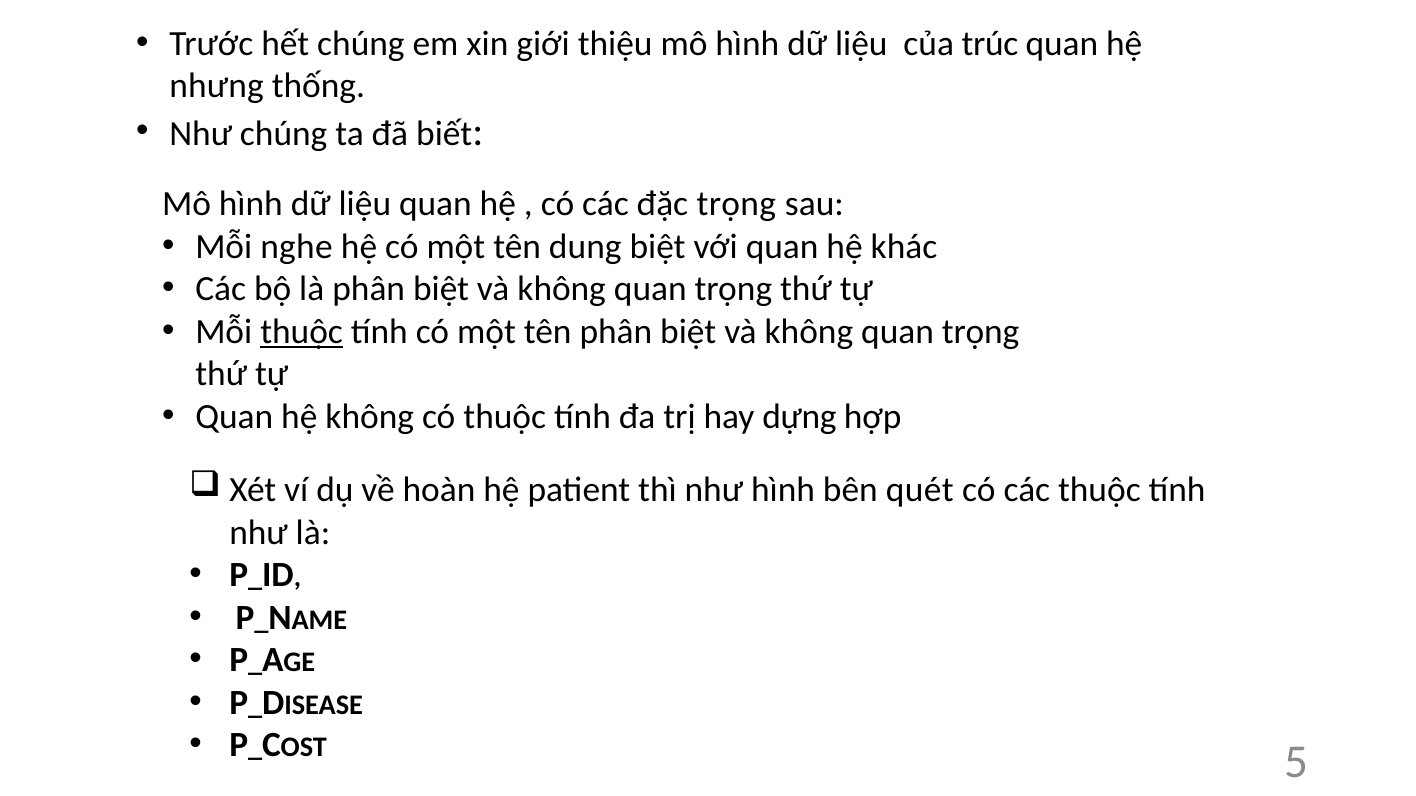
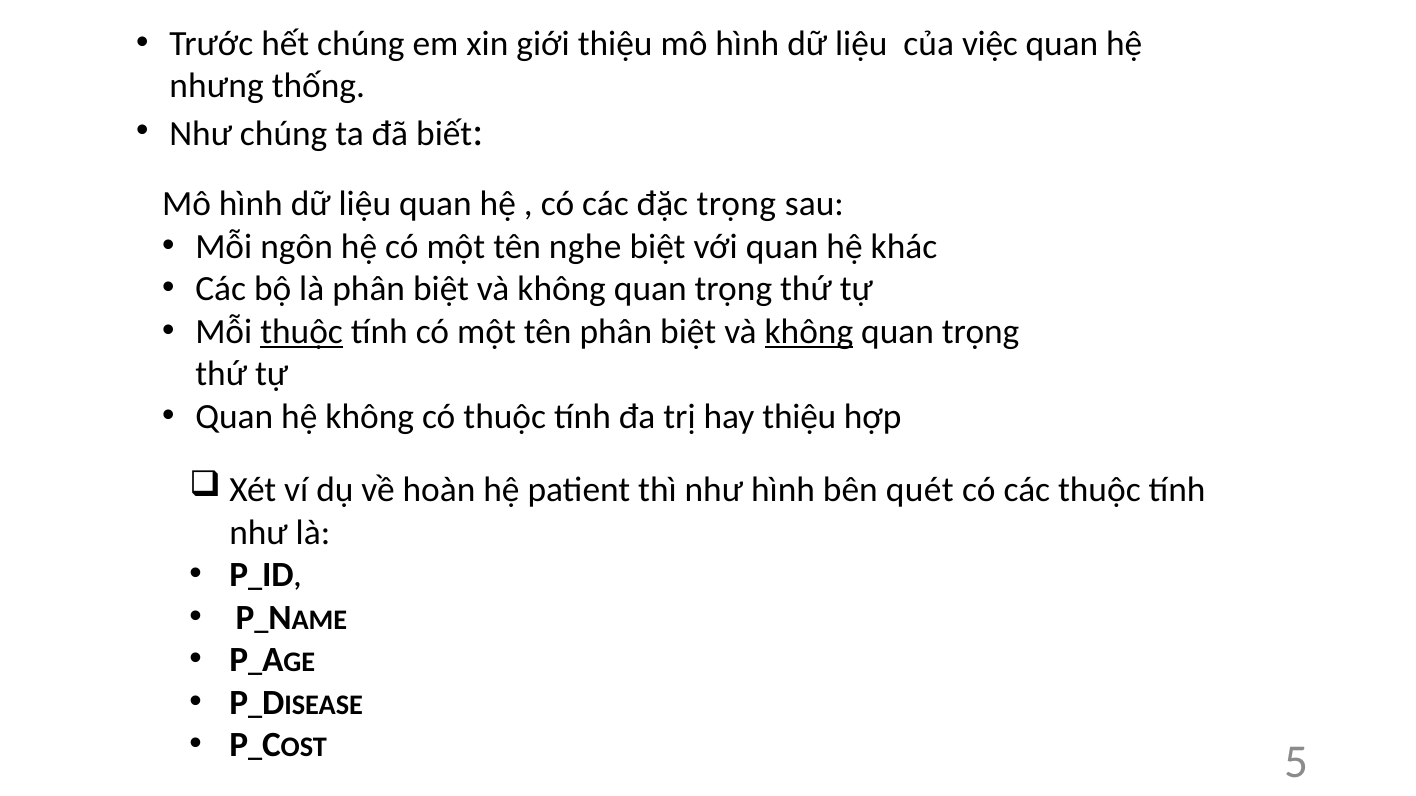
trúc: trúc -> việc
nghe: nghe -> ngôn
dung: dung -> nghe
không at (809, 332) underline: none -> present
hay dựng: dựng -> thiệu
